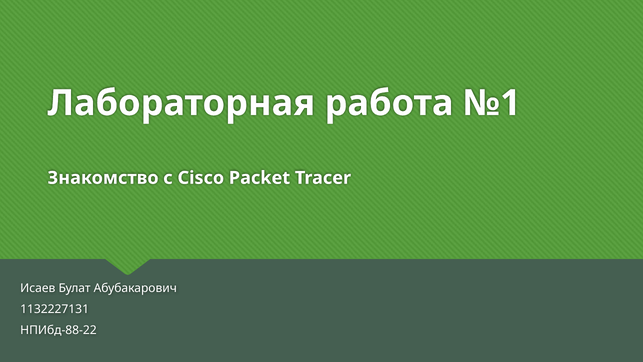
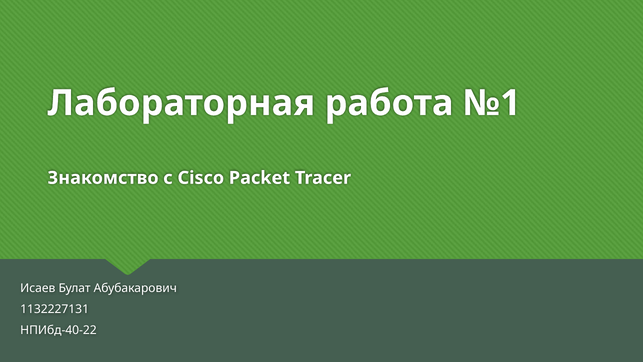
НПИбд-88-22: НПИбд-88-22 -> НПИбд-40-22
